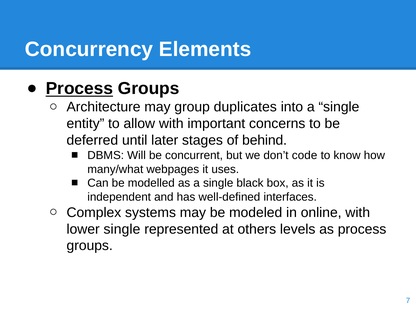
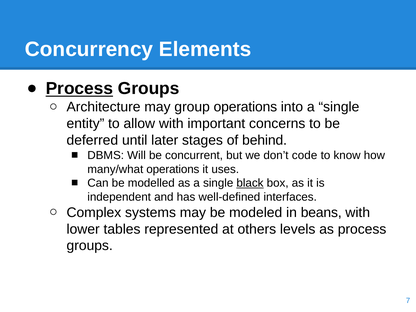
group duplicates: duplicates -> operations
many/what webpages: webpages -> operations
black underline: none -> present
online: online -> beans
lower single: single -> tables
